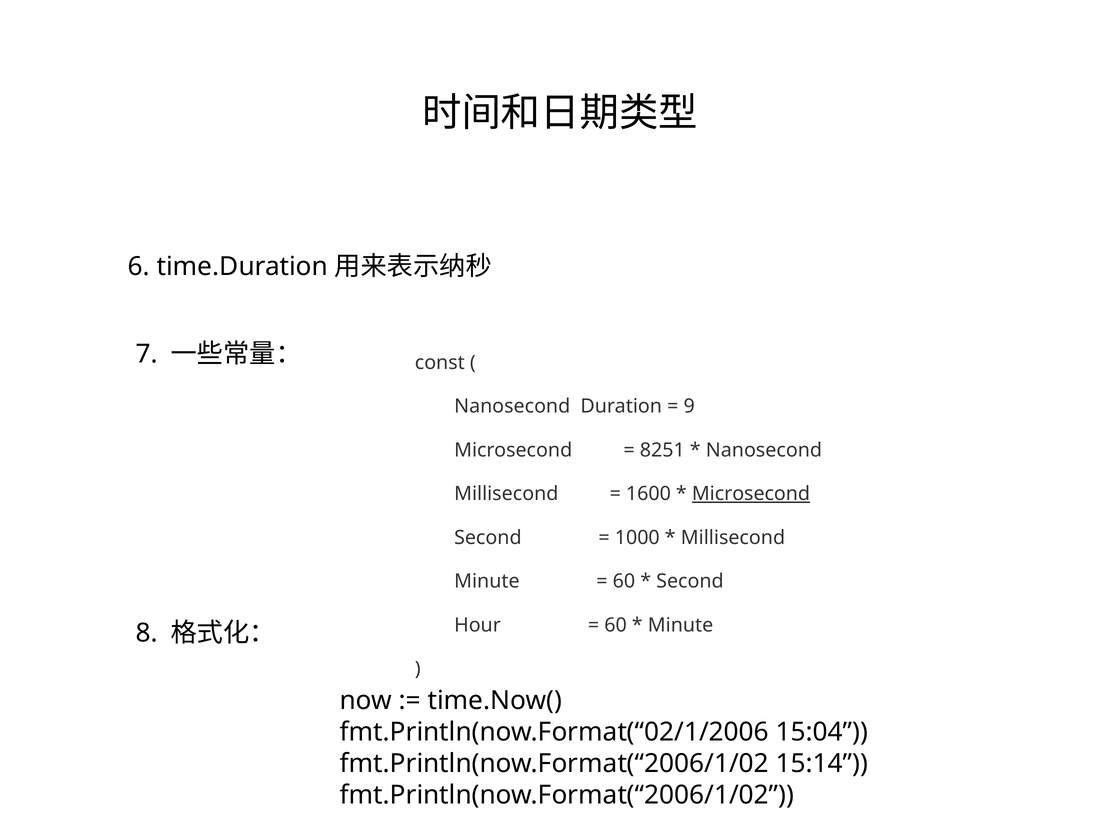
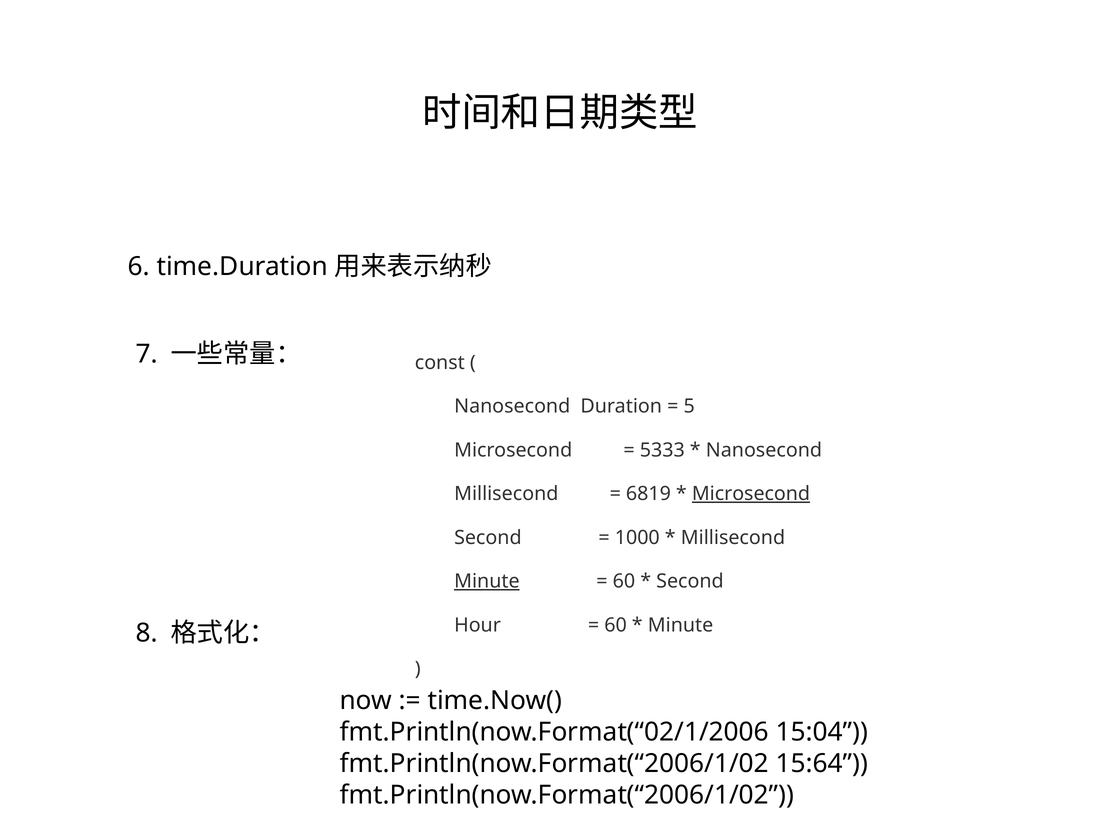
9: 9 -> 5
8251: 8251 -> 5333
1600: 1600 -> 6819
Minute at (487, 581) underline: none -> present
15:14: 15:14 -> 15:64
